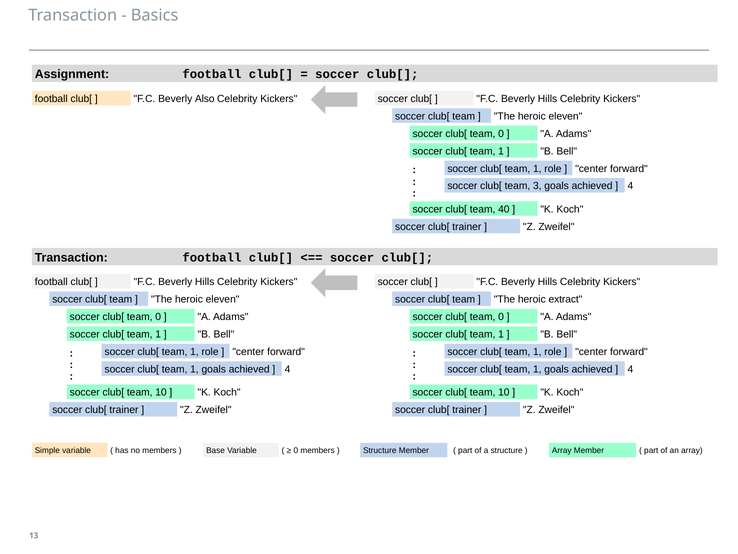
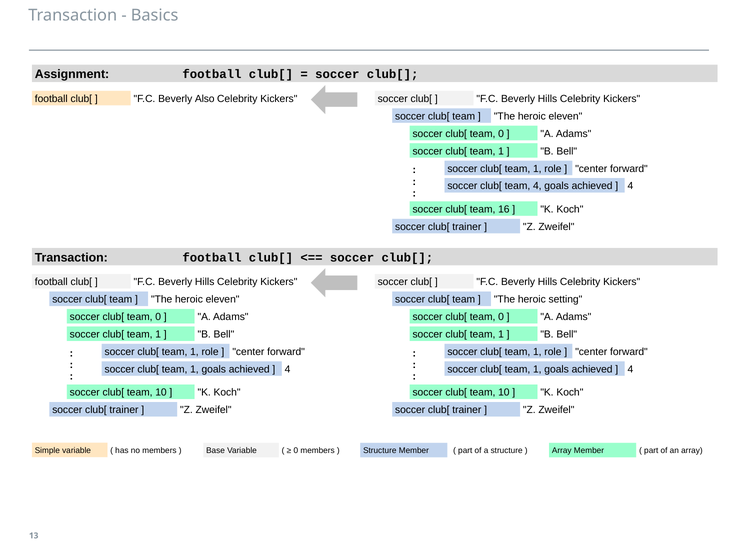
team 3: 3 -> 4
40: 40 -> 16
extract: extract -> setting
